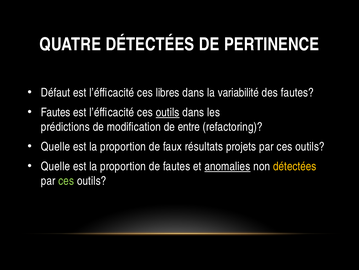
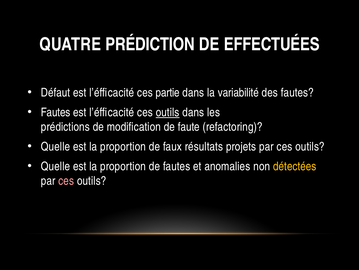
QUATRE DÉTECTÉES: DÉTECTÉES -> PRÉDICTION
PERTINENCE: PERTINENCE -> EFFECTUÉES
libres: libres -> partie
entre: entre -> faute
anomalies underline: present -> none
ces at (66, 180) colour: light green -> pink
